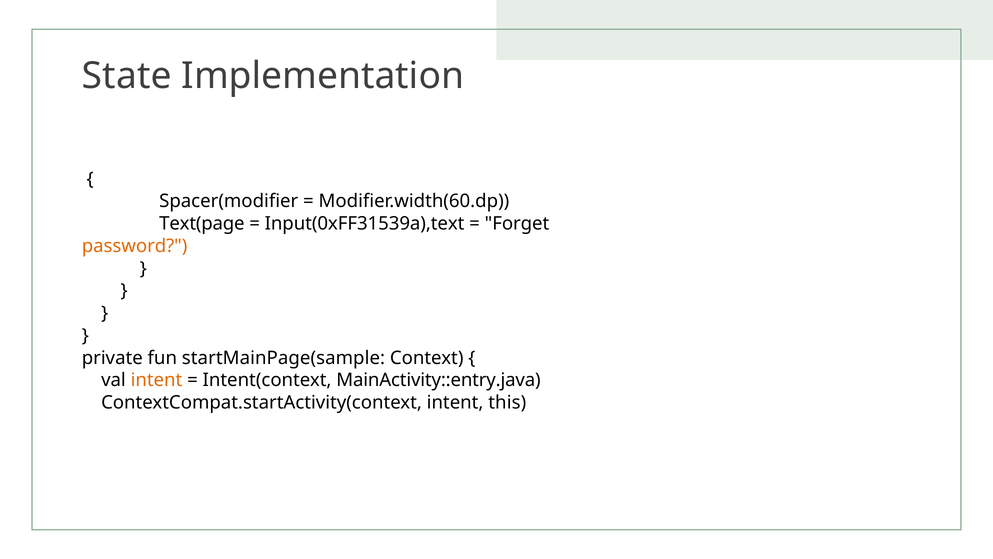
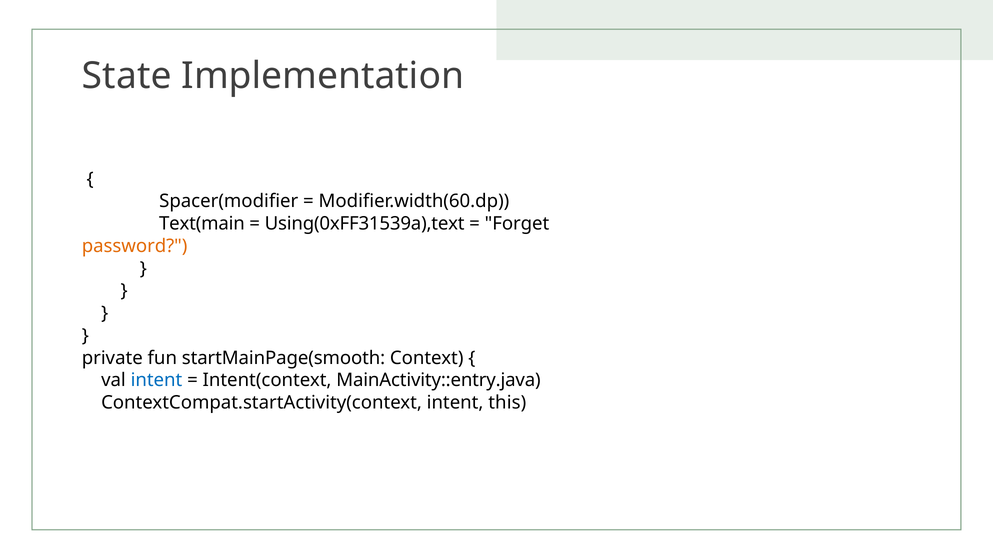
Text(page: Text(page -> Text(main
Input(0xFF31539a),text: Input(0xFF31539a),text -> Using(0xFF31539a),text
startMainPage(sample: startMainPage(sample -> startMainPage(smooth
intent at (156, 380) colour: orange -> blue
